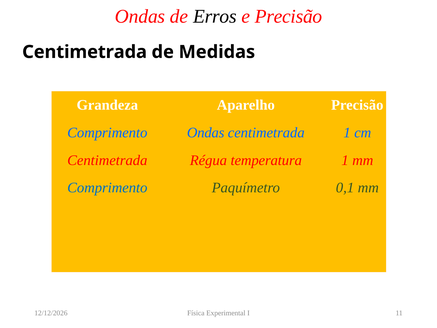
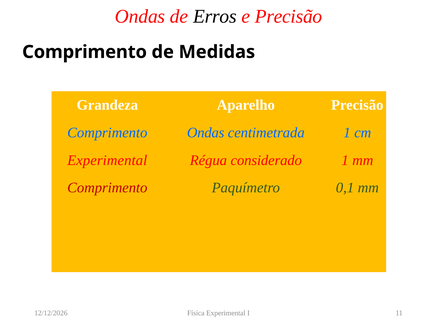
Centimetrada at (85, 52): Centimetrada -> Comprimento
Centimetrada at (107, 160): Centimetrada -> Experimental
temperatura: temperatura -> considerado
Comprimento at (107, 188) colour: blue -> red
